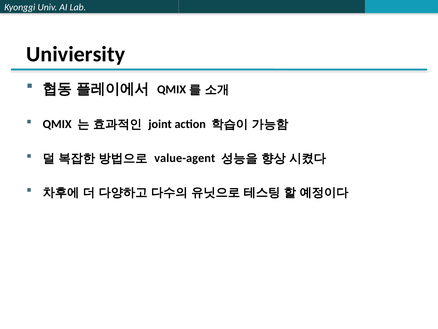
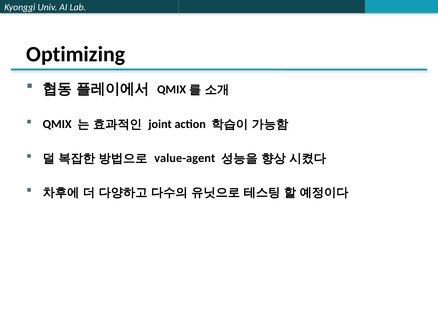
Univiersity: Univiersity -> Optimizing
